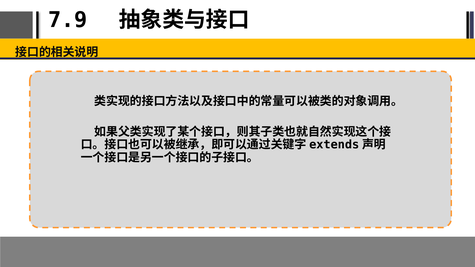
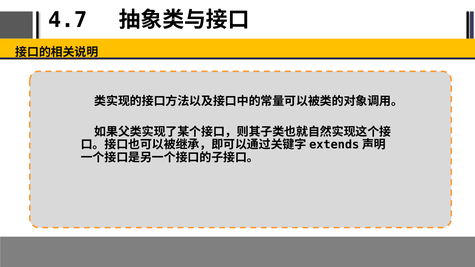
7.9: 7.9 -> 4.7
